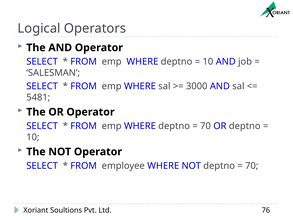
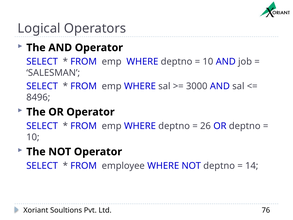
5481: 5481 -> 8496
70 at (205, 126): 70 -> 26
70 at (252, 166): 70 -> 14
